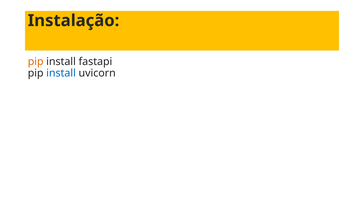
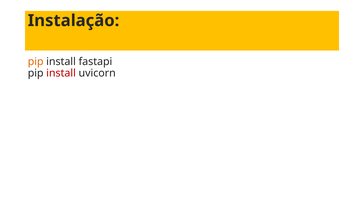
install at (61, 73) colour: blue -> red
